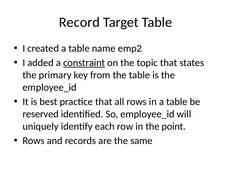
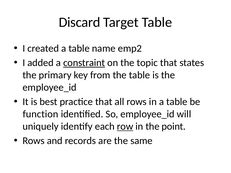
Record: Record -> Discard
reserved: reserved -> function
row underline: none -> present
